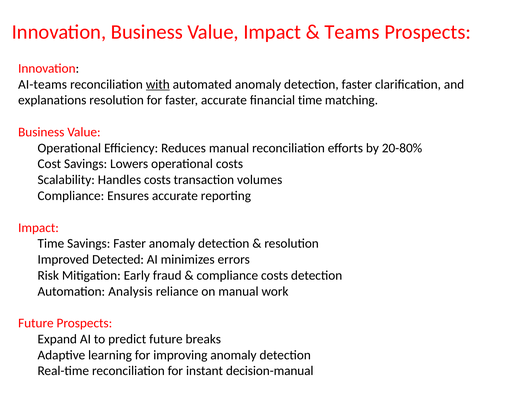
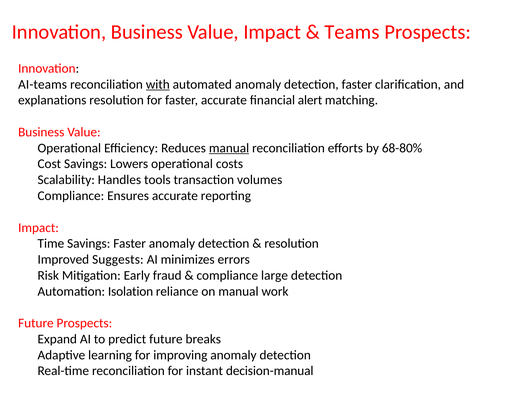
time: time -> alert
manual at (229, 148) underline: none -> present
20-80%: 20-80% -> 68-80%
Handles costs: costs -> tools
Detected: Detected -> Suggests
compliance costs: costs -> large
Analysis: Analysis -> Isolation
